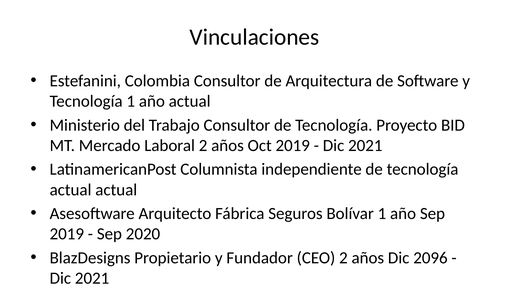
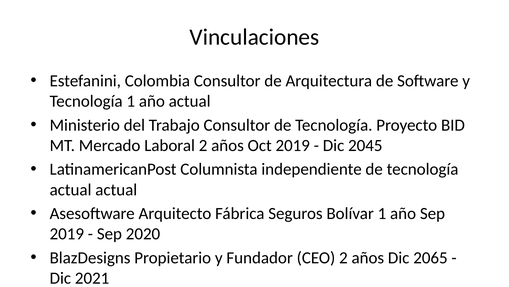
2021 at (365, 145): 2021 -> 2045
2096: 2096 -> 2065
